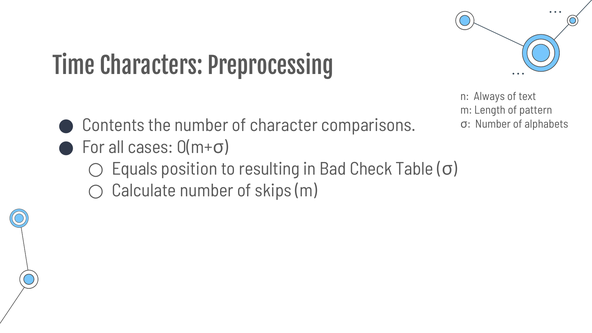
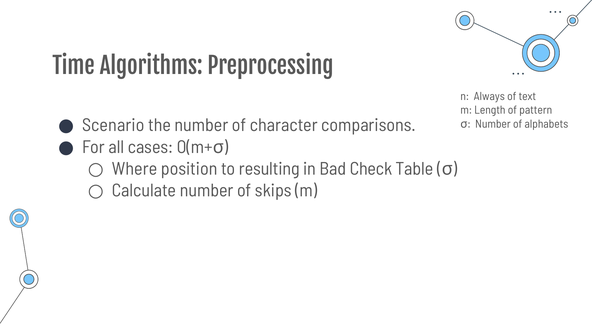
Characters: Characters -> Algorithms
Contents: Contents -> Scenario
Equals: Equals -> Where
